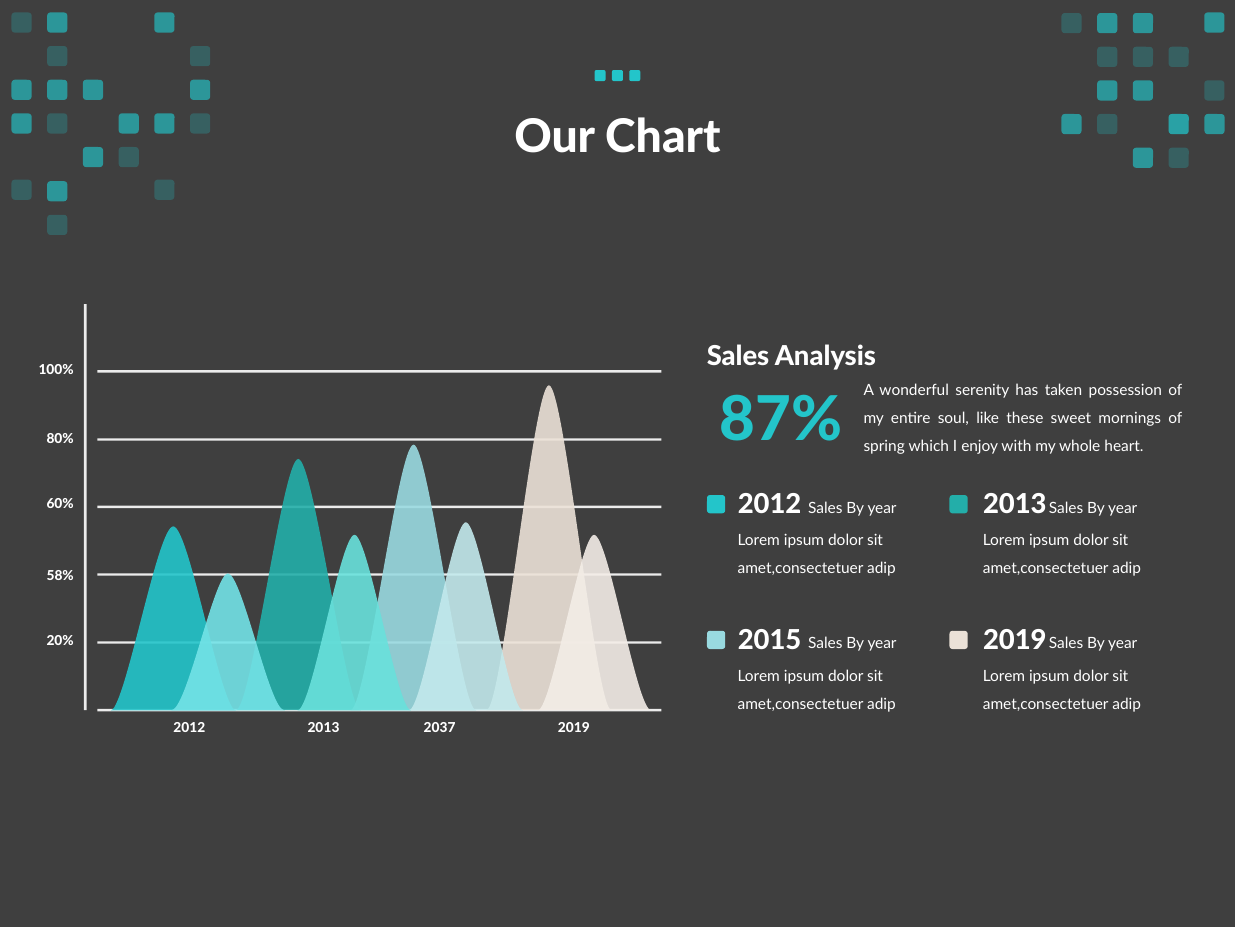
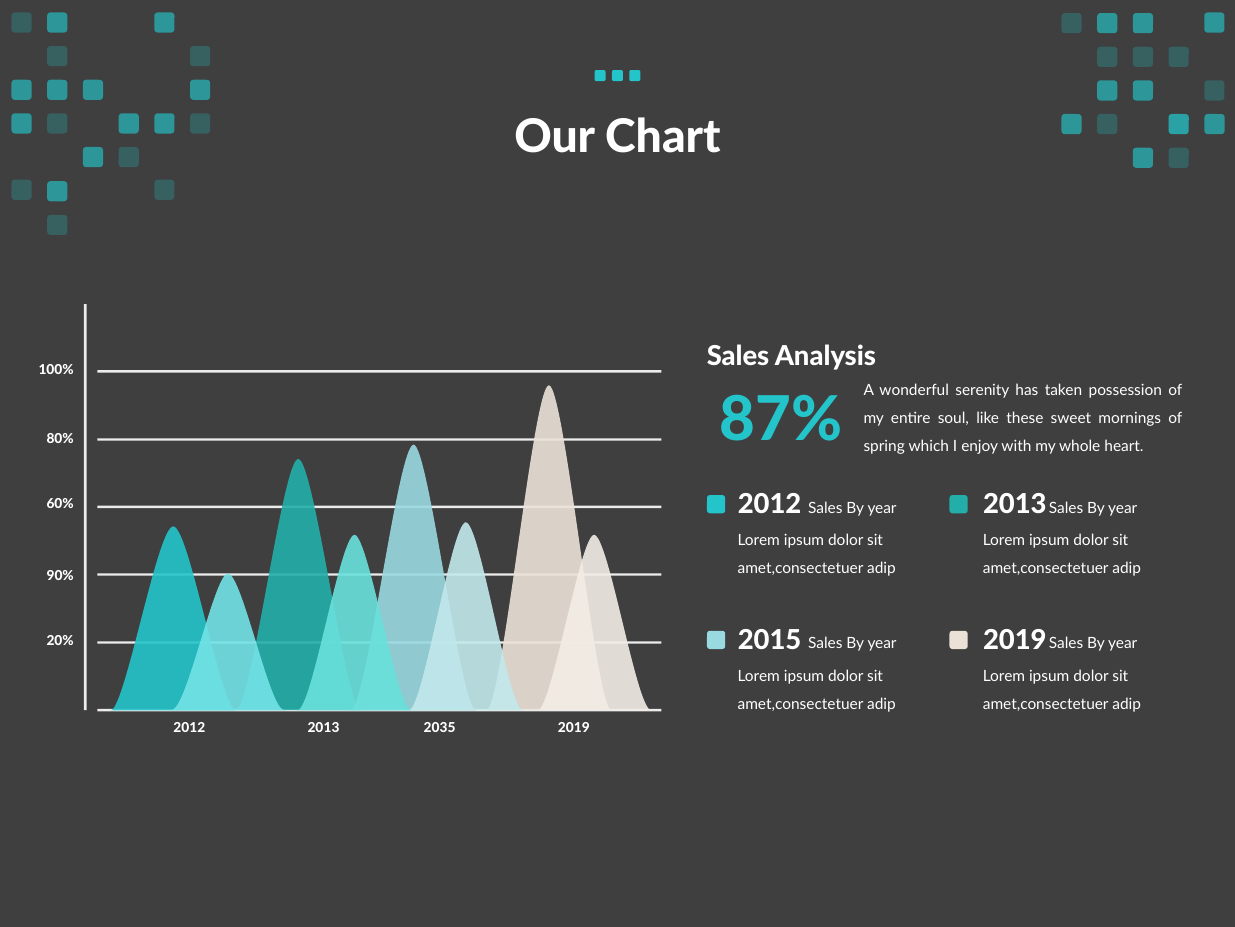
58%: 58% -> 90%
2037: 2037 -> 2035
